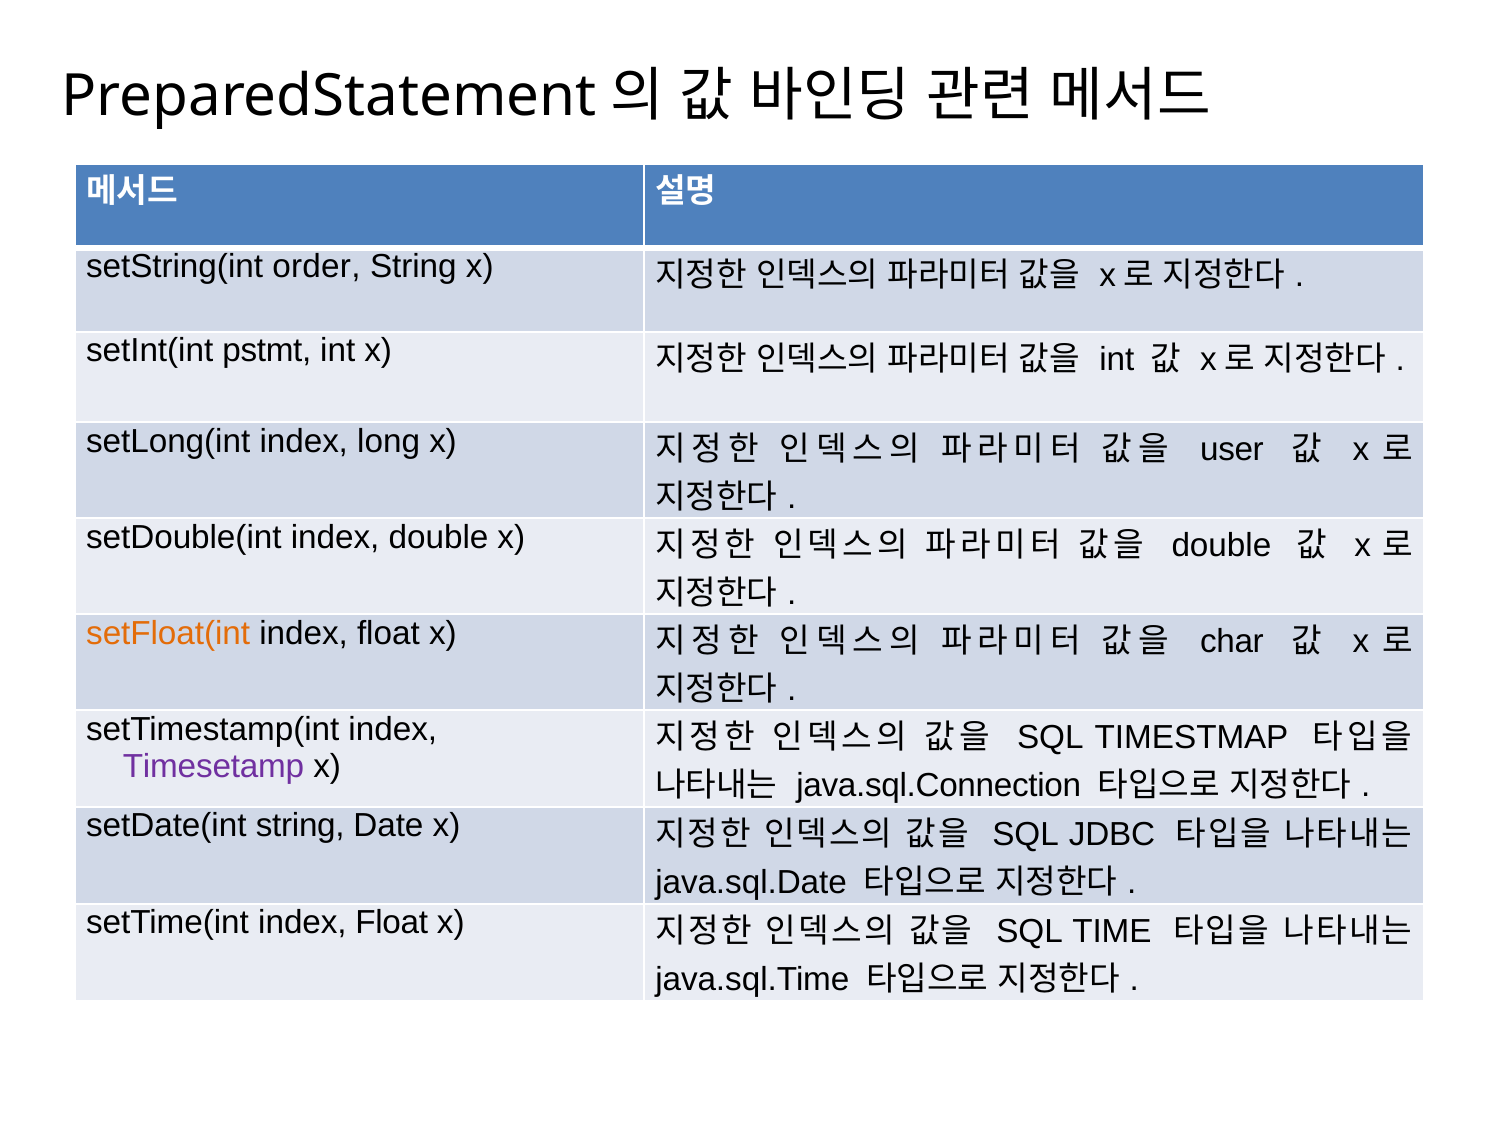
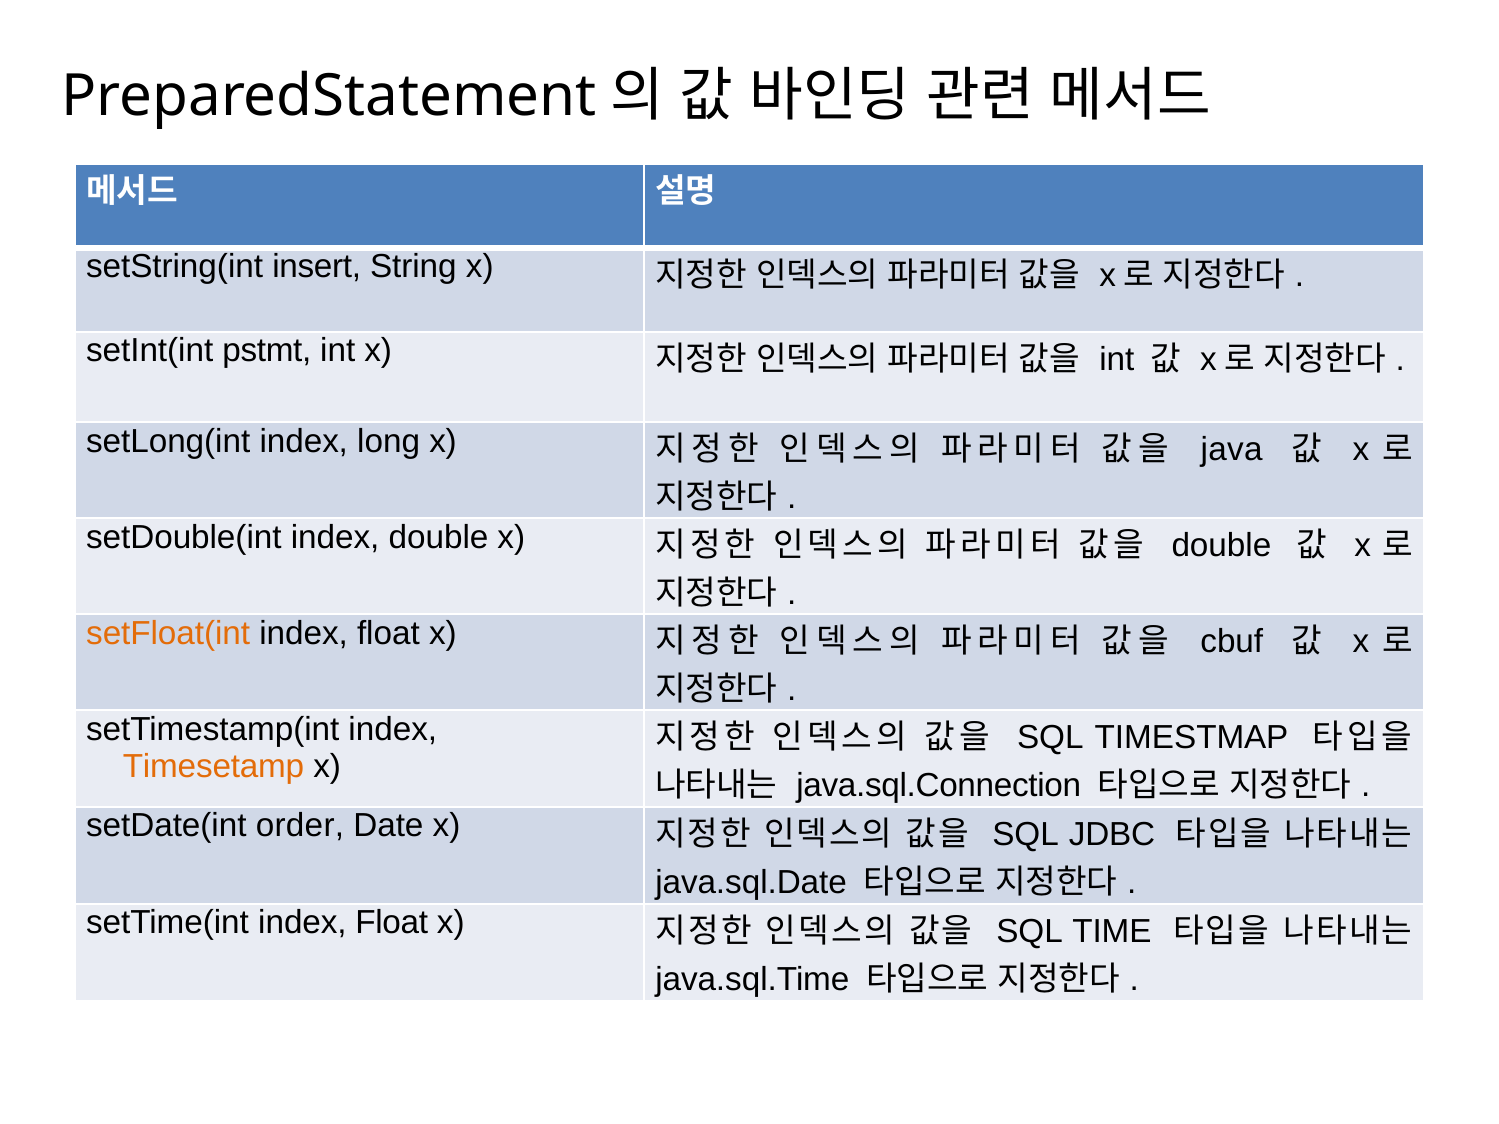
order: order -> insert
user: user -> java
char: char -> cbuf
Timesetamp colour: purple -> orange
setDate(int string: string -> order
